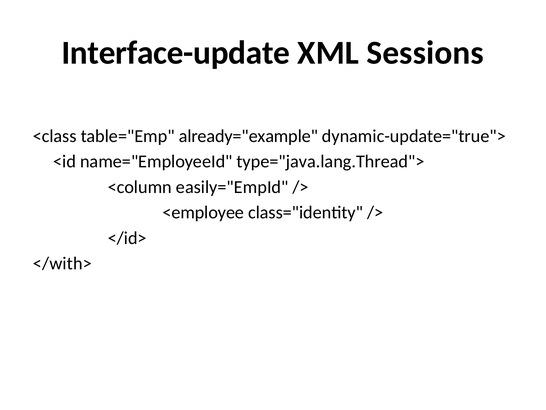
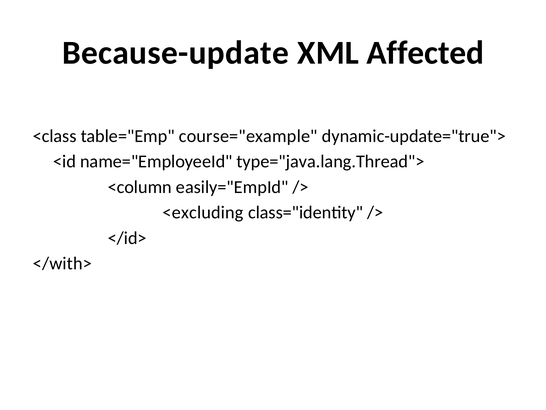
Interface-update: Interface-update -> Because-update
Sessions: Sessions -> Affected
already="example: already="example -> course="example
<employee: <employee -> <excluding
